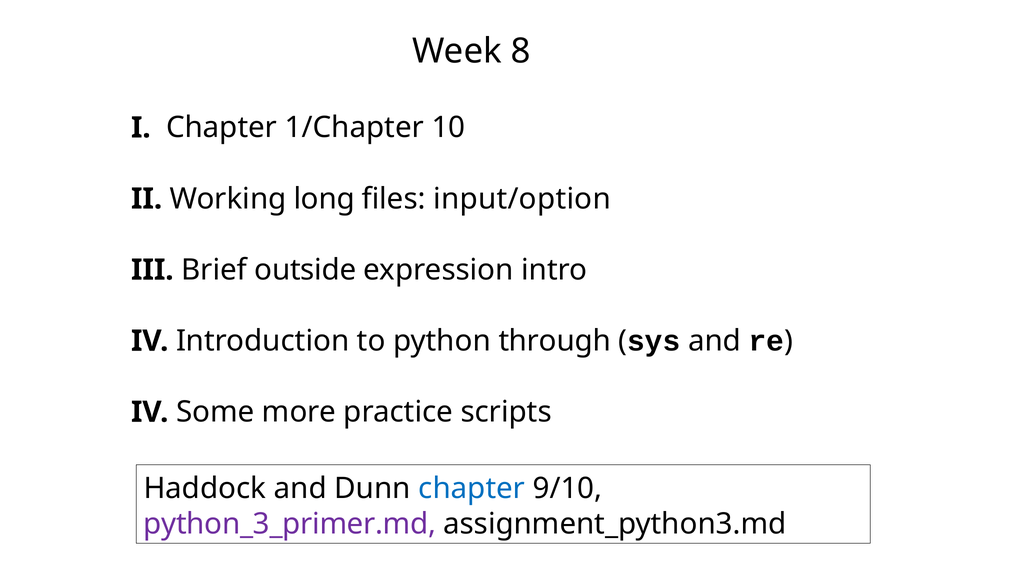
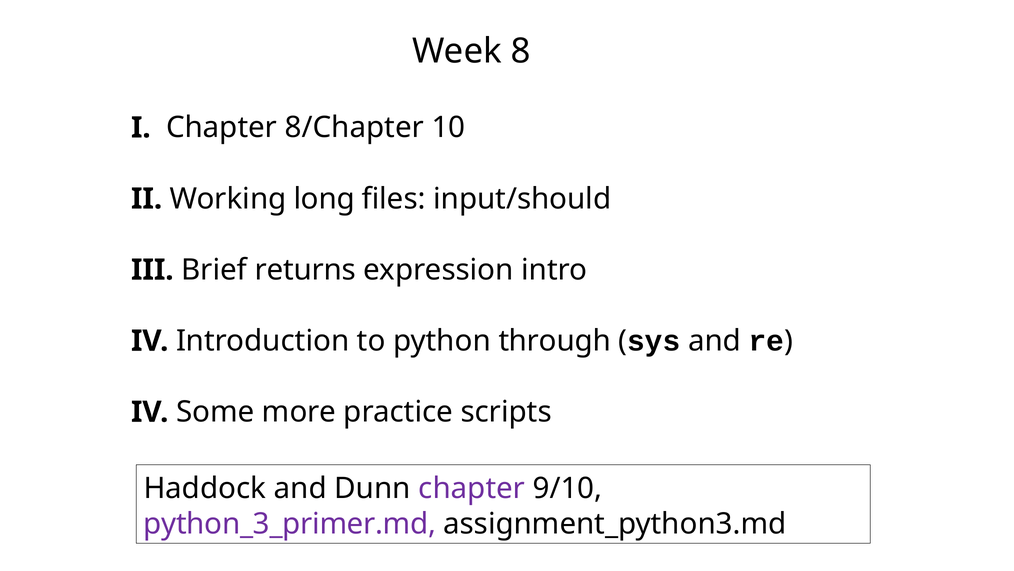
1/Chapter: 1/Chapter -> 8/Chapter
input/option: input/option -> input/should
outside: outside -> returns
chapter at (472, 488) colour: blue -> purple
